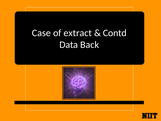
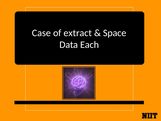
Contd: Contd -> Space
Back: Back -> Each
